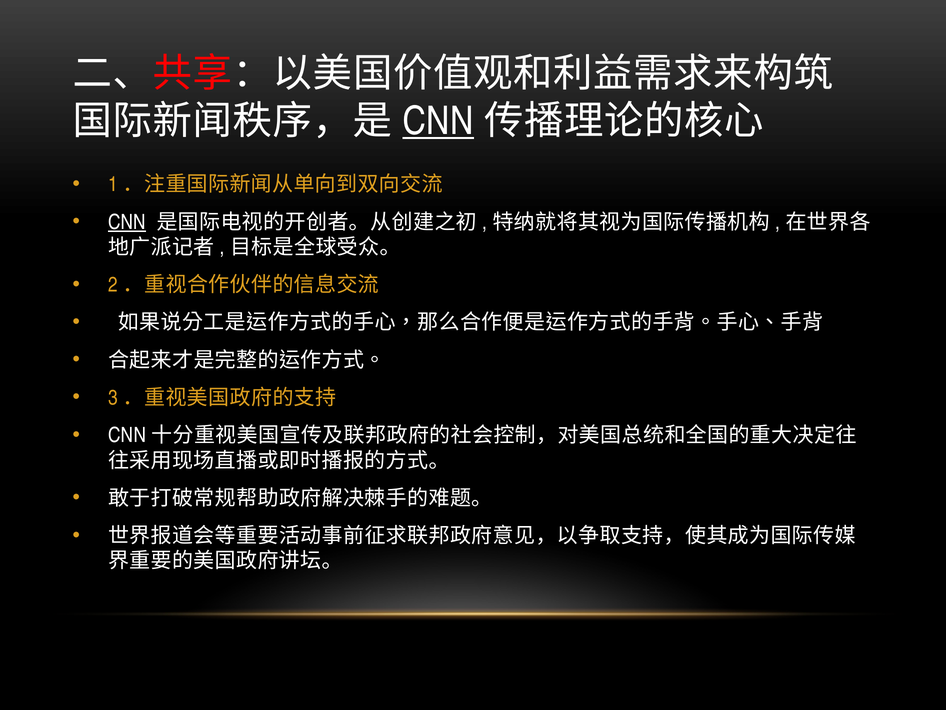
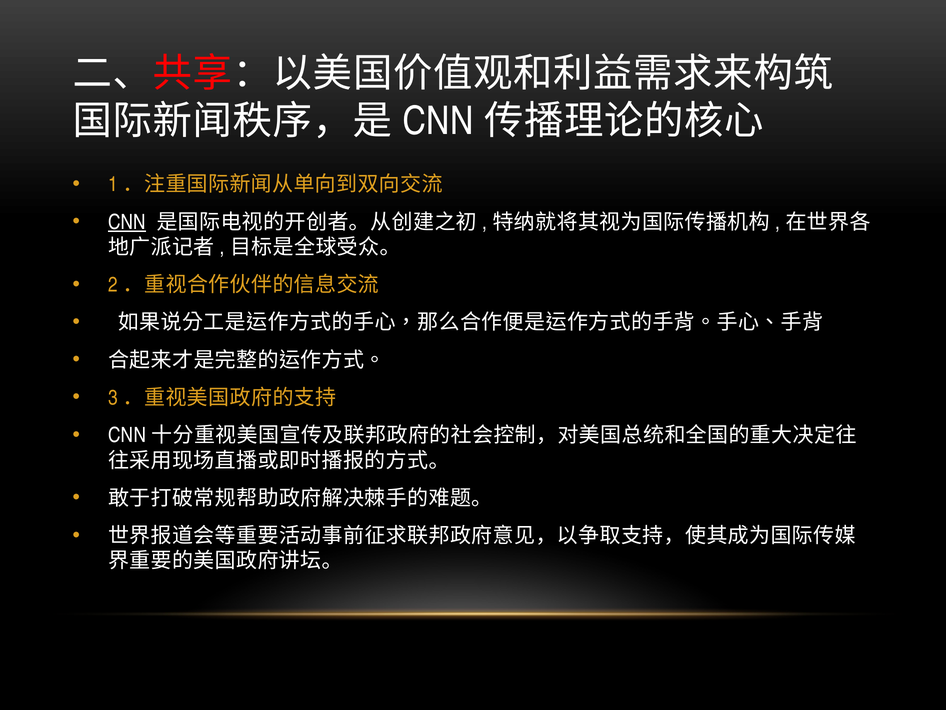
CNN at (438, 121) underline: present -> none
